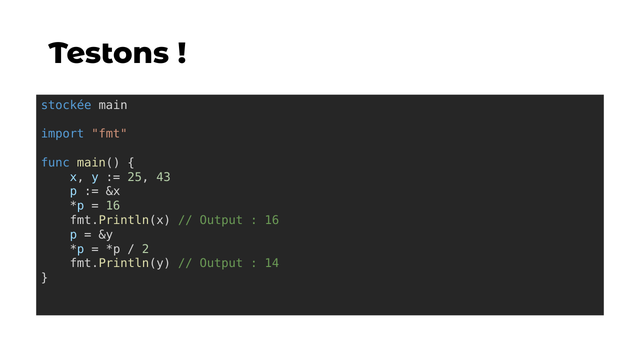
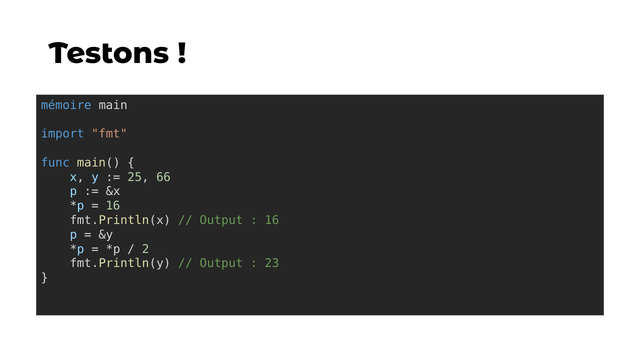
stockée: stockée -> mémoire
43: 43 -> 66
14: 14 -> 23
